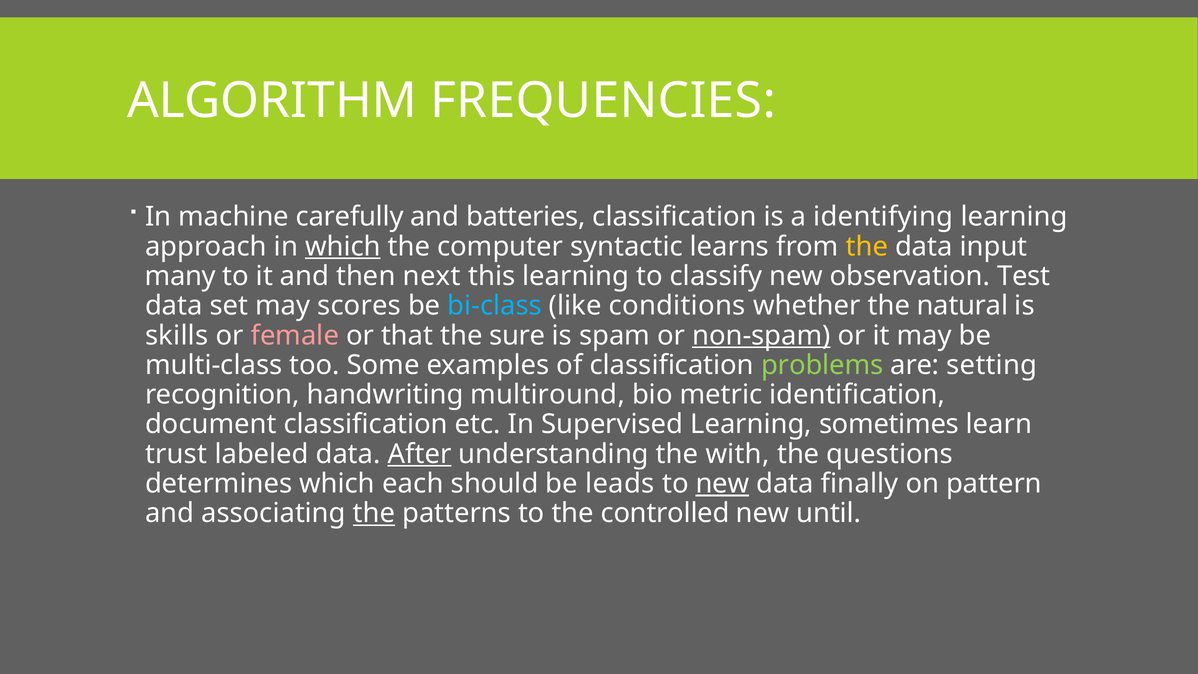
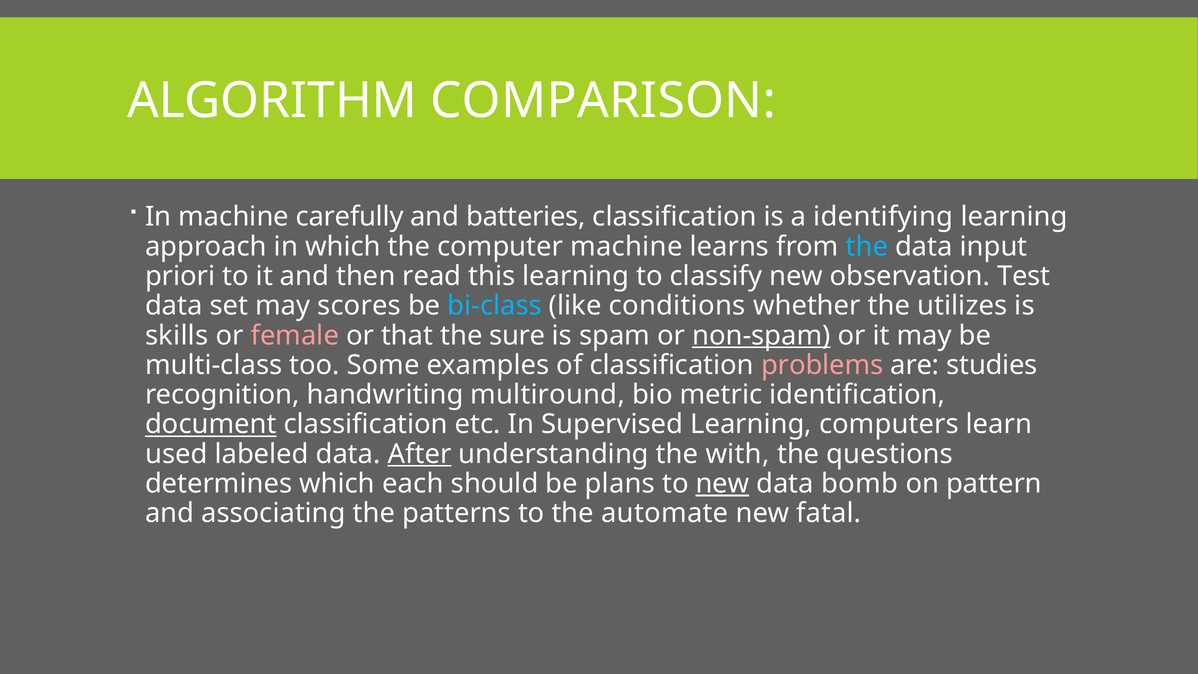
FREQUENCIES: FREQUENCIES -> COMPARISON
which at (343, 246) underline: present -> none
computer syntactic: syntactic -> machine
the at (867, 246) colour: yellow -> light blue
many: many -> priori
next: next -> read
natural: natural -> utilizes
problems colour: light green -> pink
setting: setting -> studies
document underline: none -> present
sometimes: sometimes -> computers
trust: trust -> used
leads: leads -> plans
finally: finally -> bomb
the at (374, 513) underline: present -> none
controlled: controlled -> automate
until: until -> fatal
